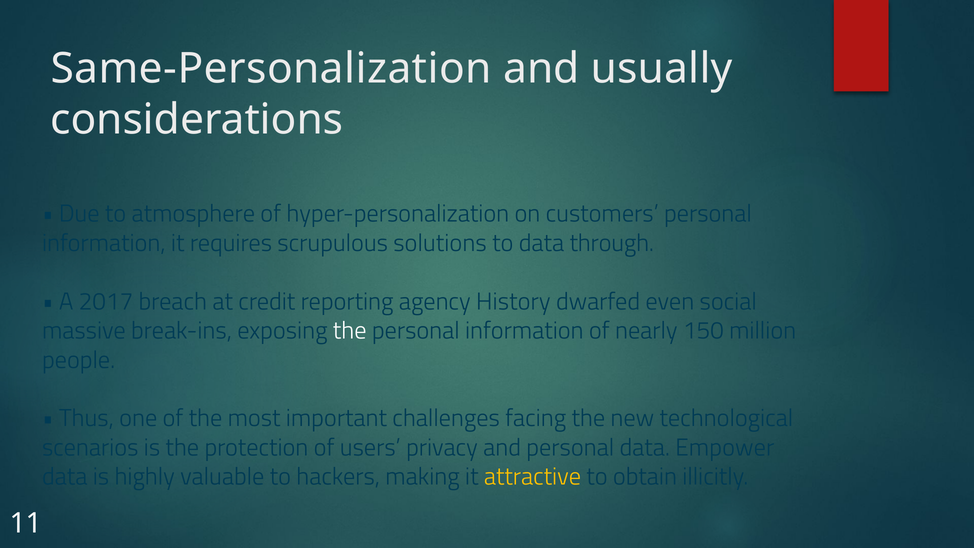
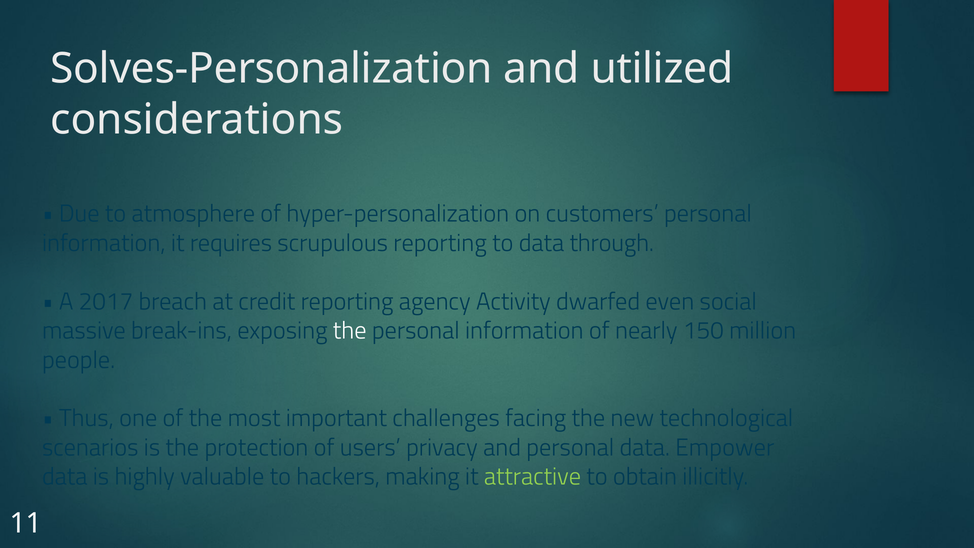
Same-Personalization: Same-Personalization -> Solves-Personalization
usually: usually -> utilized
scrupulous solutions: solutions -> reporting
History: History -> Activity
attractive colour: yellow -> light green
